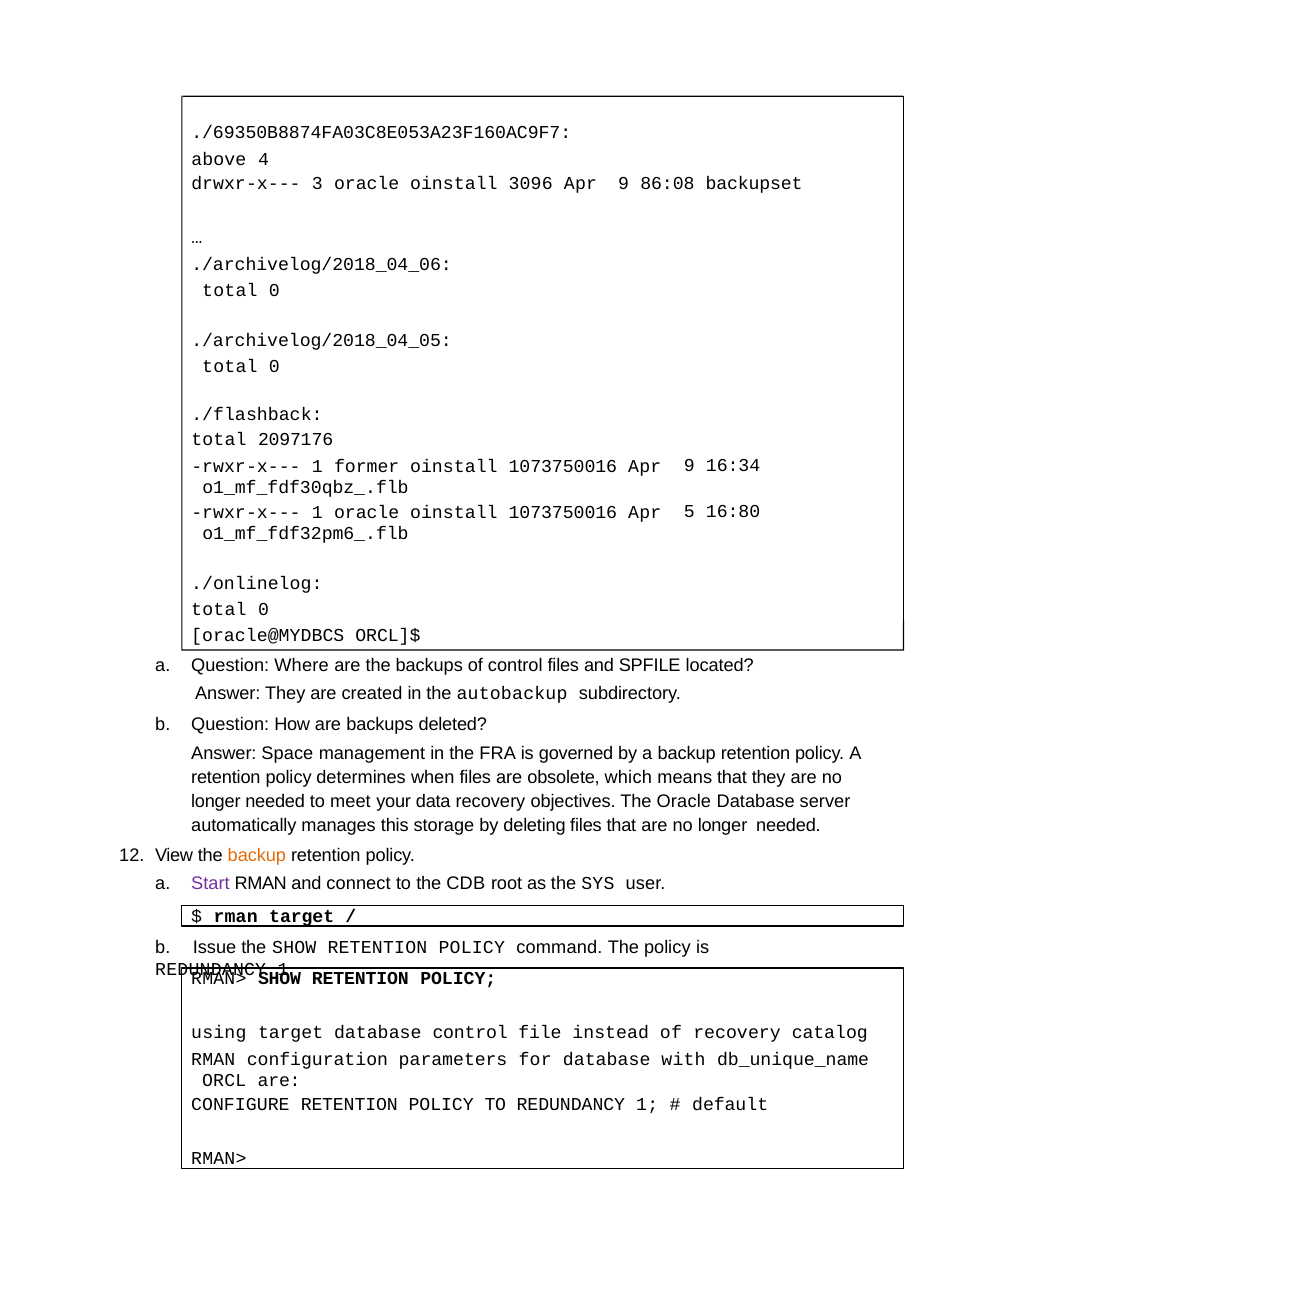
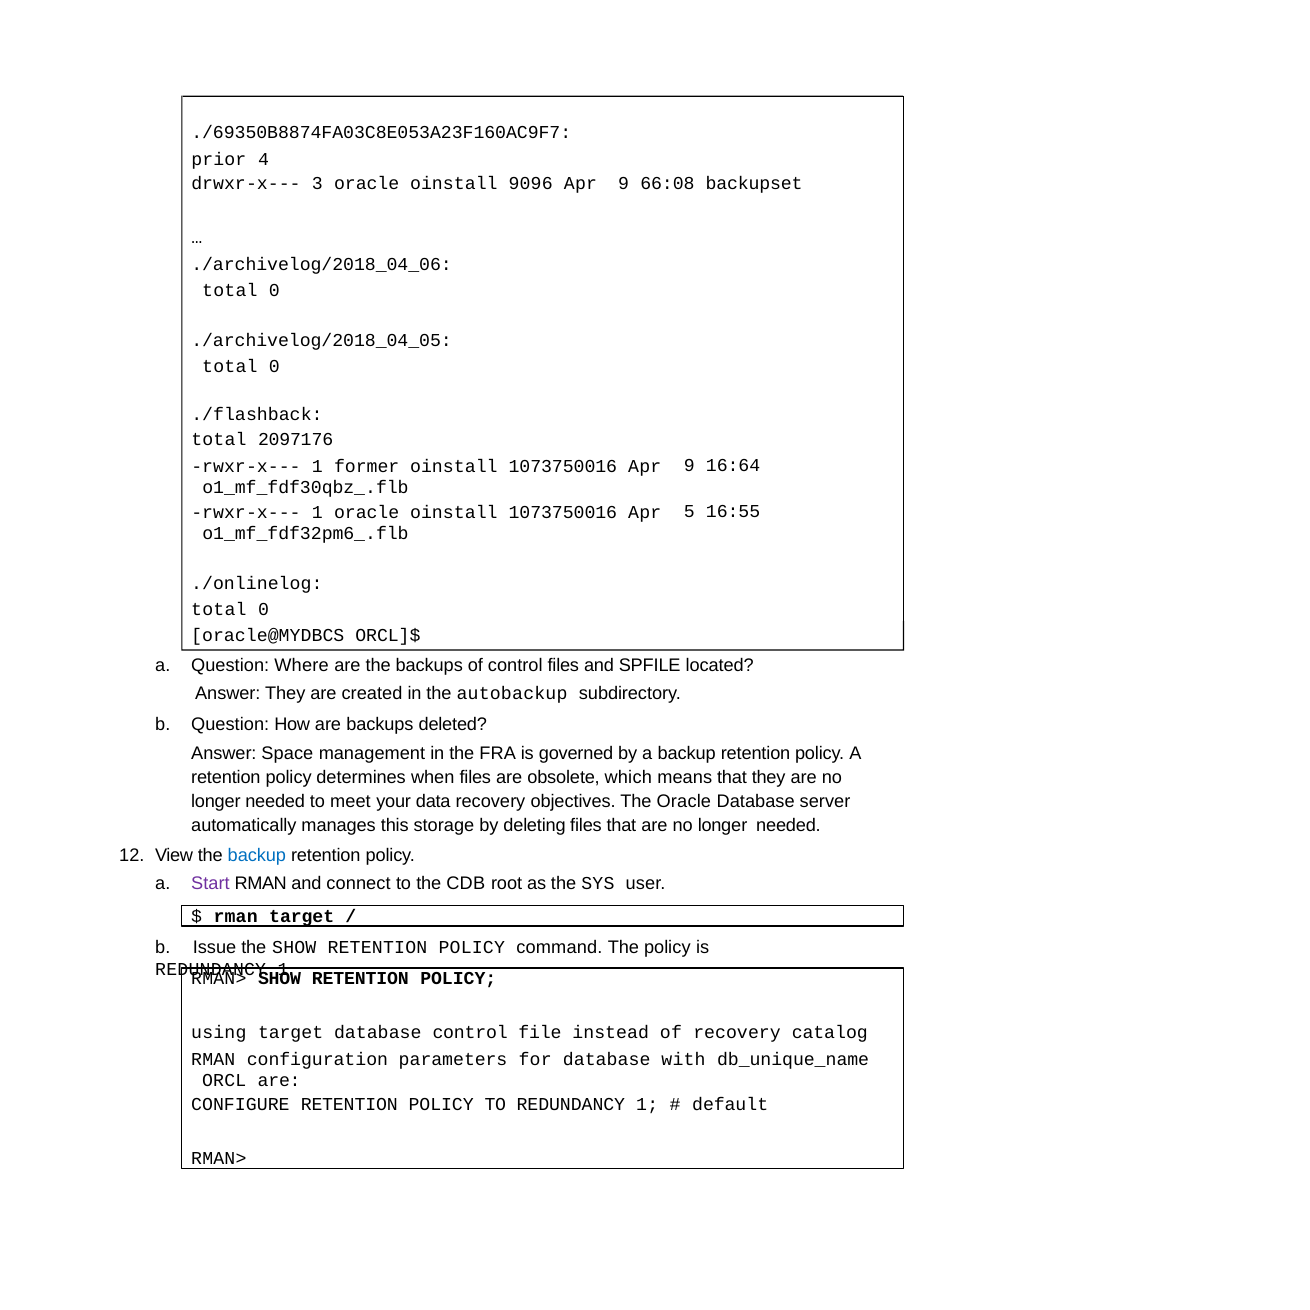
above: above -> prior
3096: 3096 -> 9096
86:08: 86:08 -> 66:08
16:34: 16:34 -> 16:64
16:80: 16:80 -> 16:55
backup at (257, 855) colour: orange -> blue
